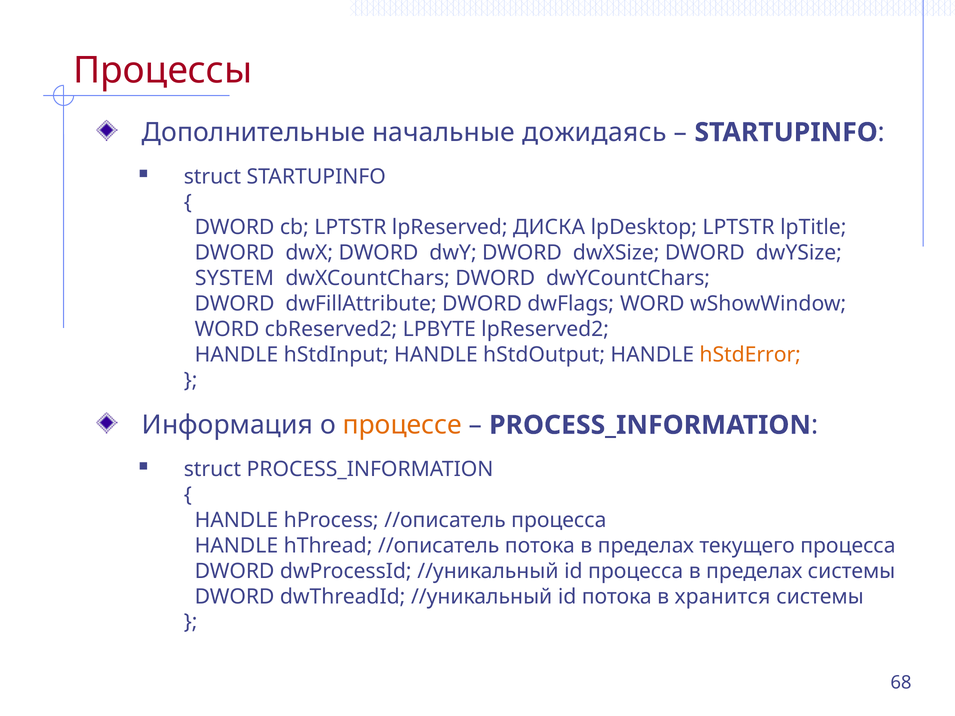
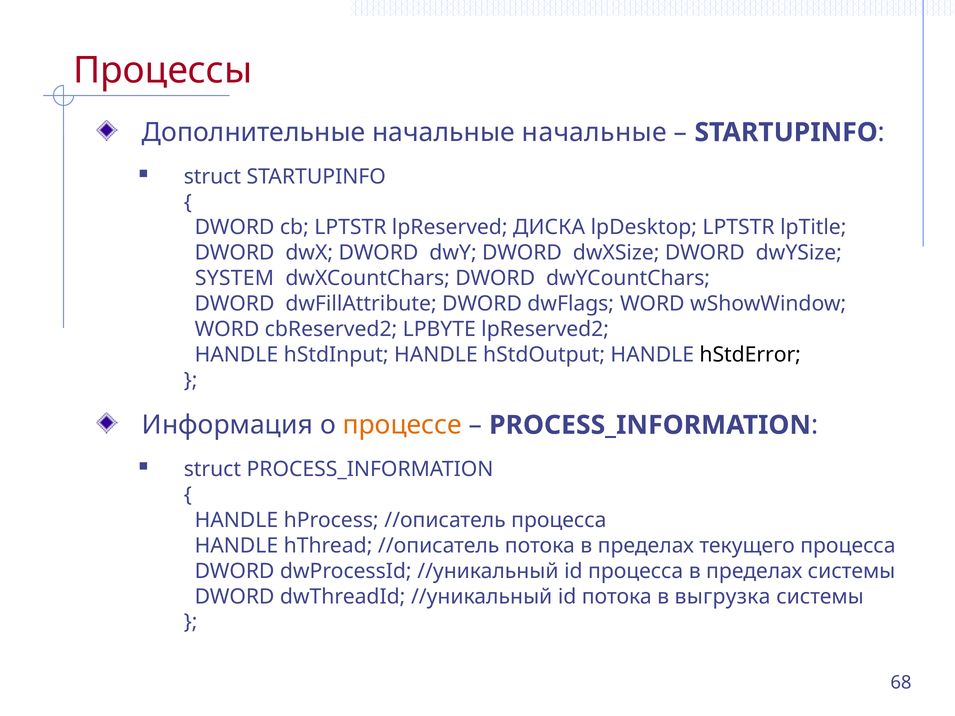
начальные дожидаясь: дожидаясь -> начальные
hStdError colour: orange -> black
хранится: хранится -> выгрузка
